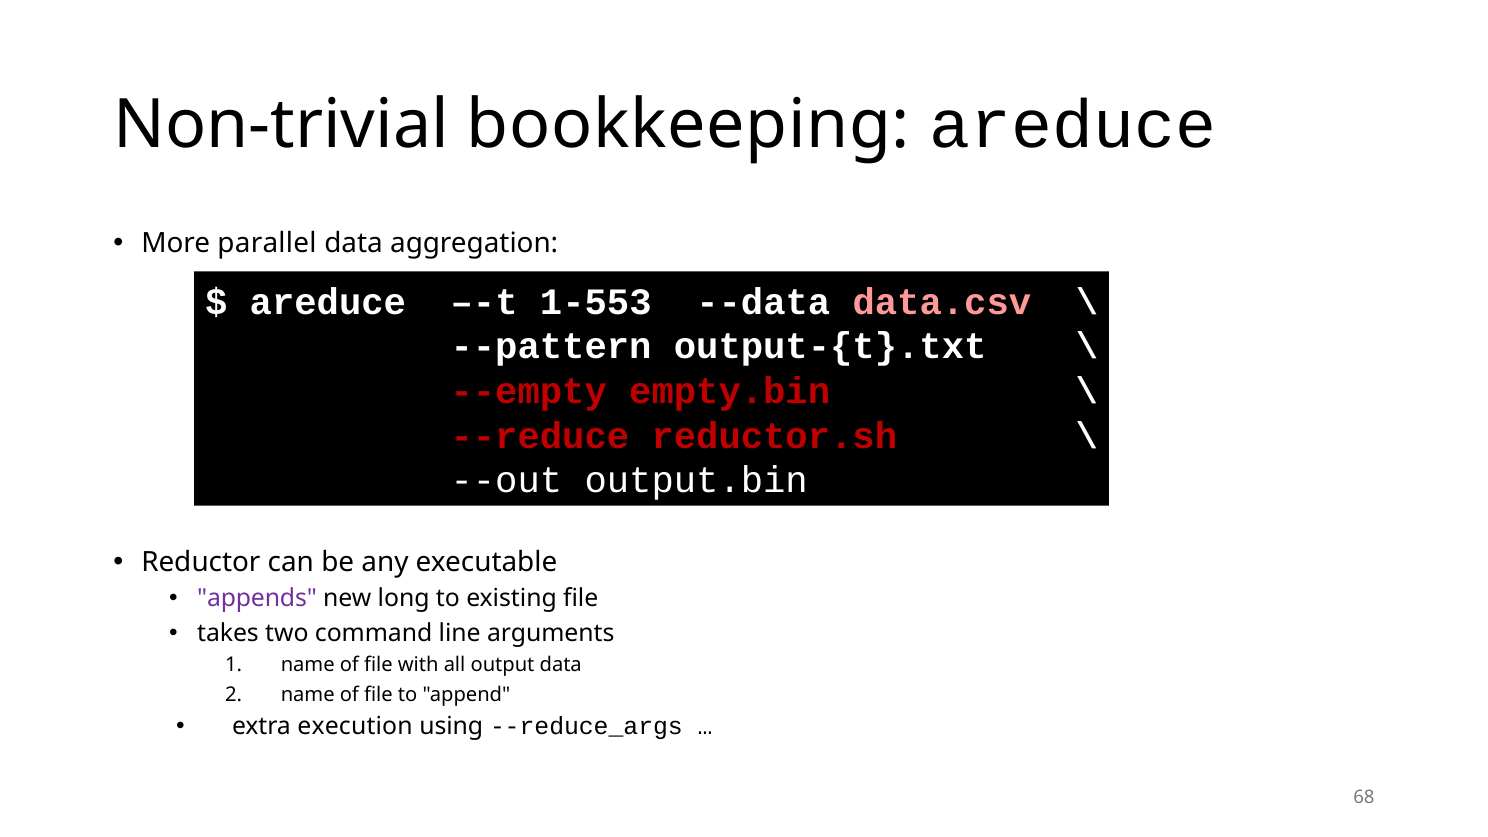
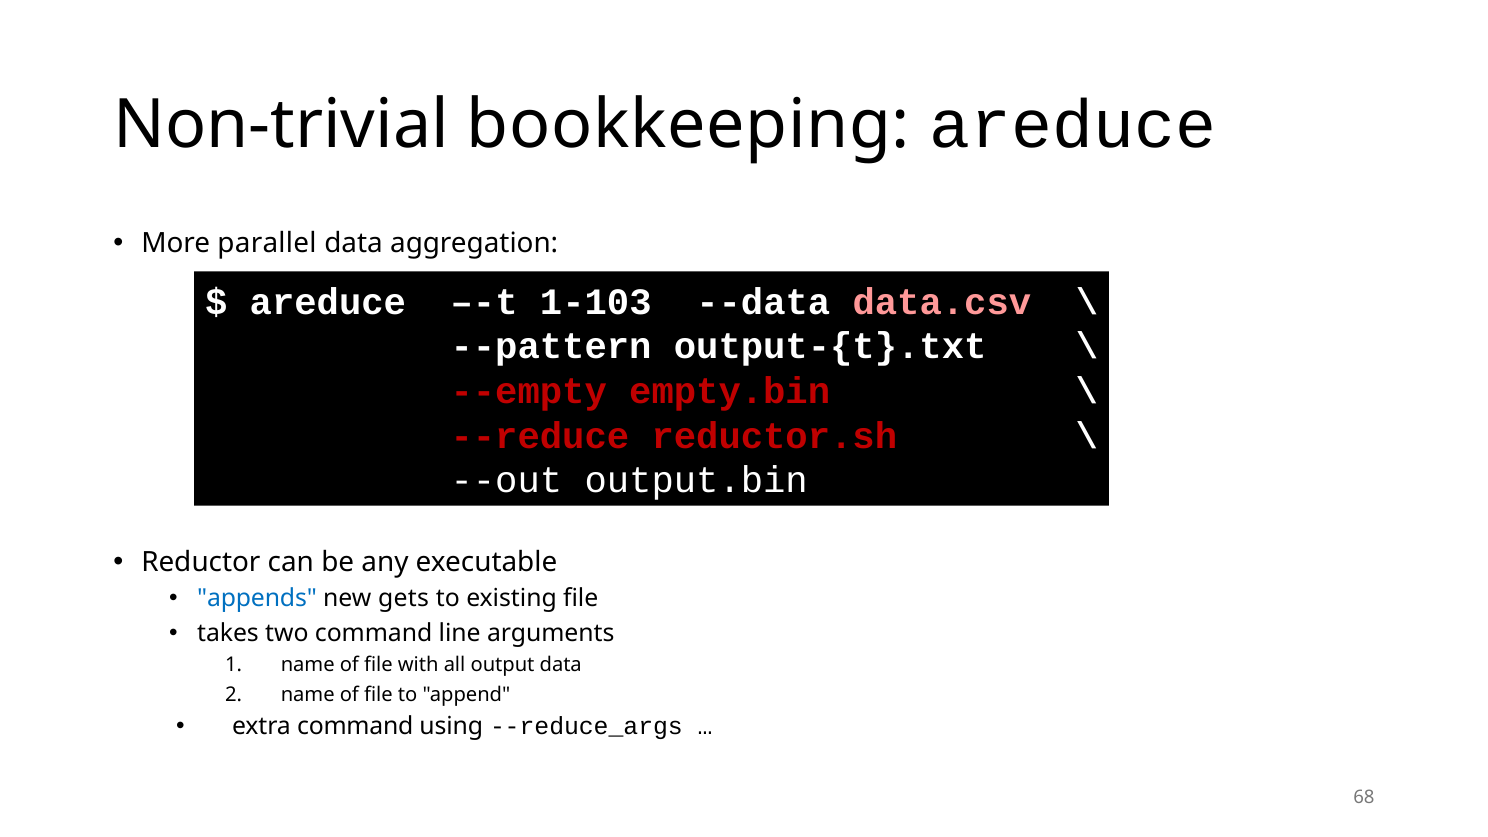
1-553: 1-553 -> 1-103
appends colour: purple -> blue
long: long -> gets
extra execution: execution -> command
